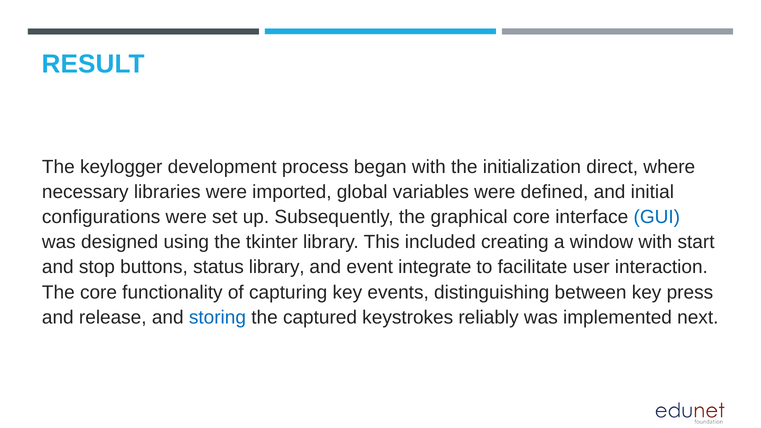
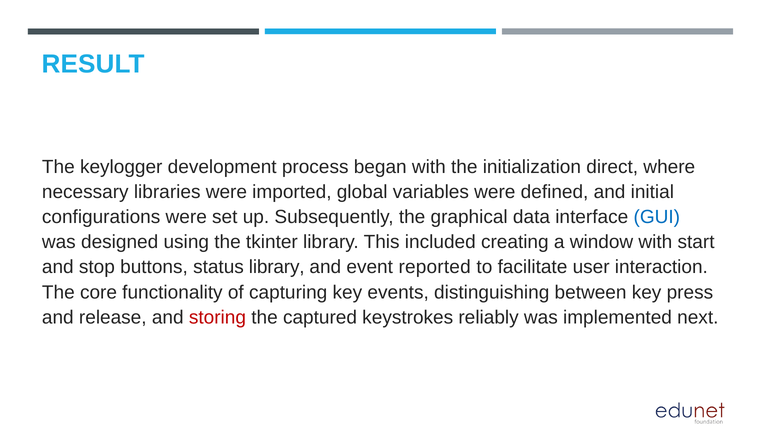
graphical core: core -> data
integrate: integrate -> reported
storing colour: blue -> red
